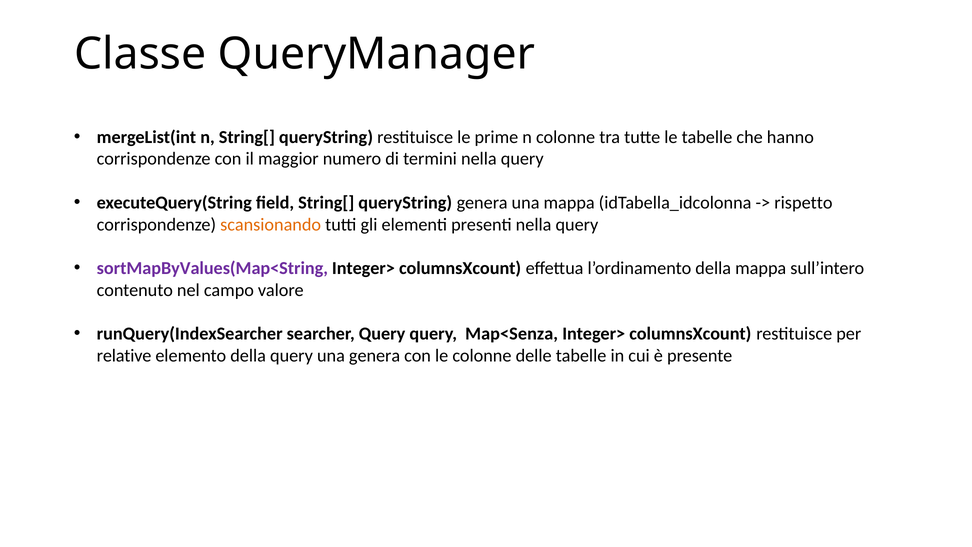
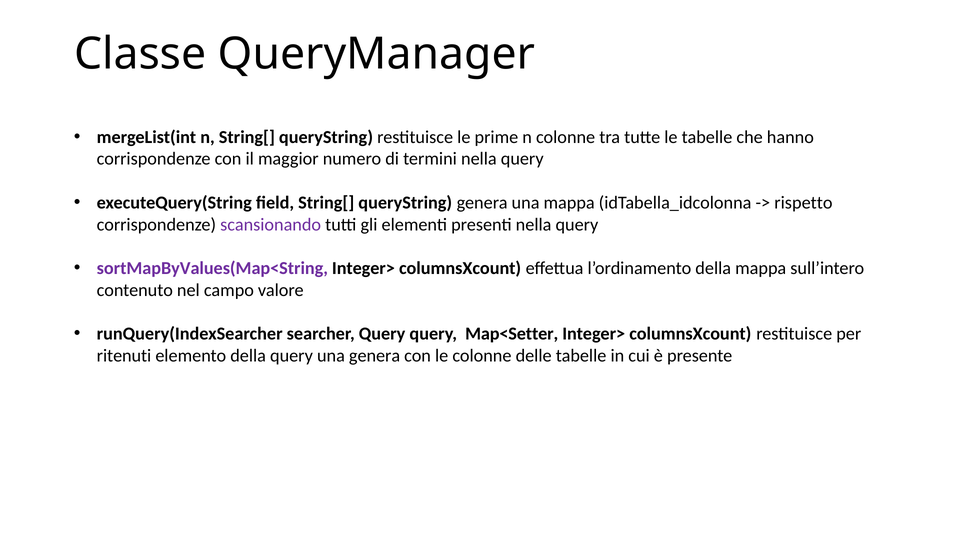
scansionando colour: orange -> purple
Map<Senza: Map<Senza -> Map<Setter
relative: relative -> ritenuti
